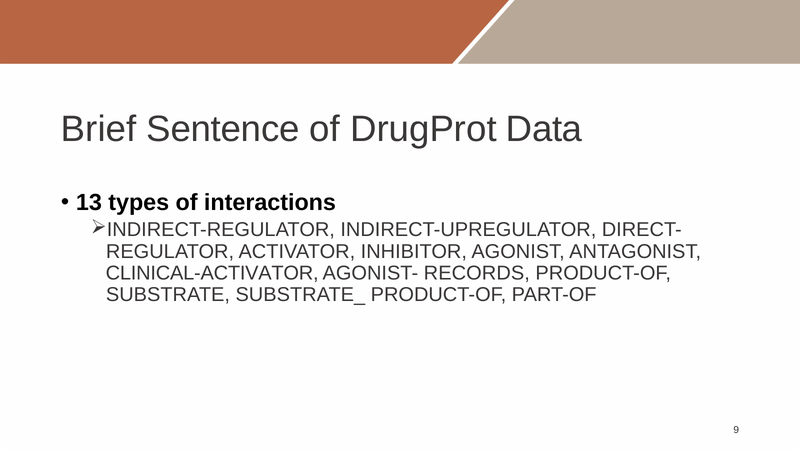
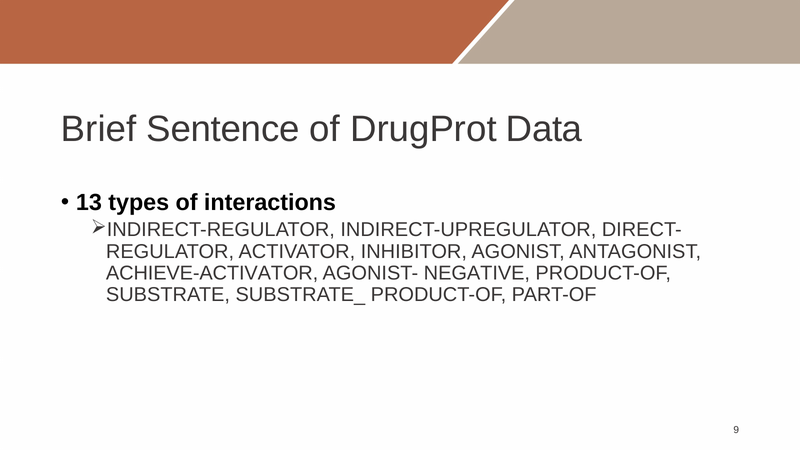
CLINICAL-ACTIVATOR: CLINICAL-ACTIVATOR -> ACHIEVE-ACTIVATOR
RECORDS: RECORDS -> NEGATIVE
